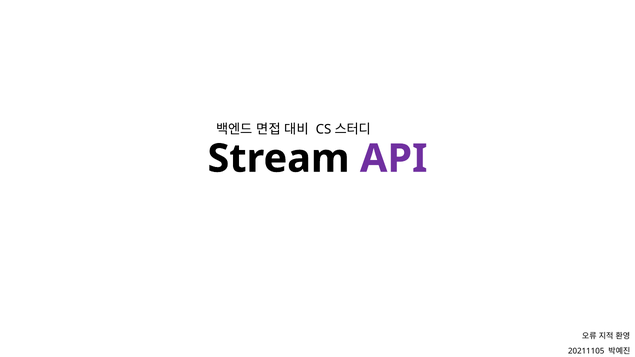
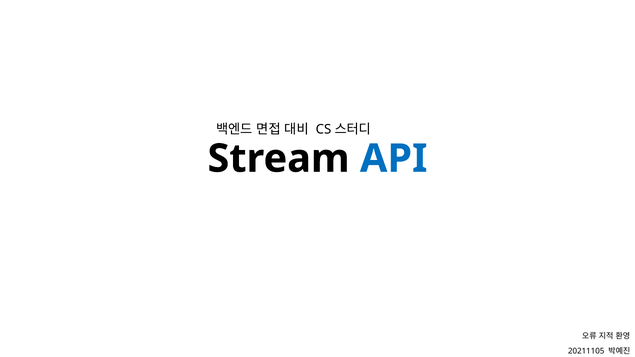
API colour: purple -> blue
